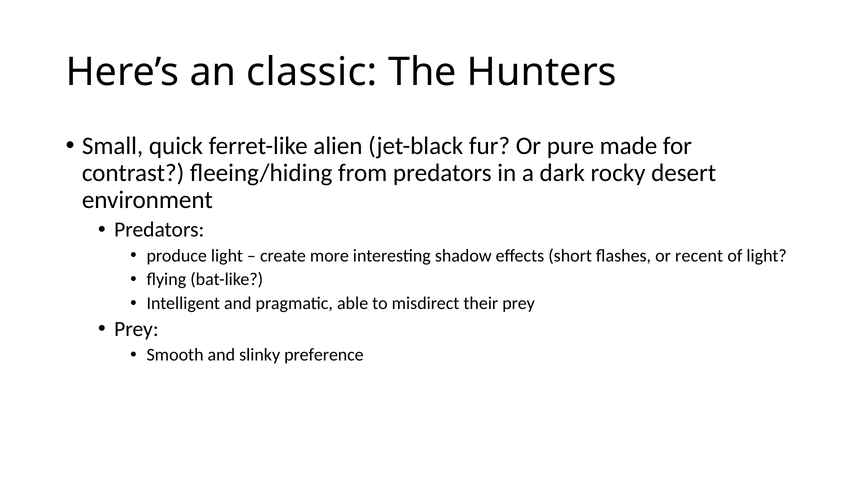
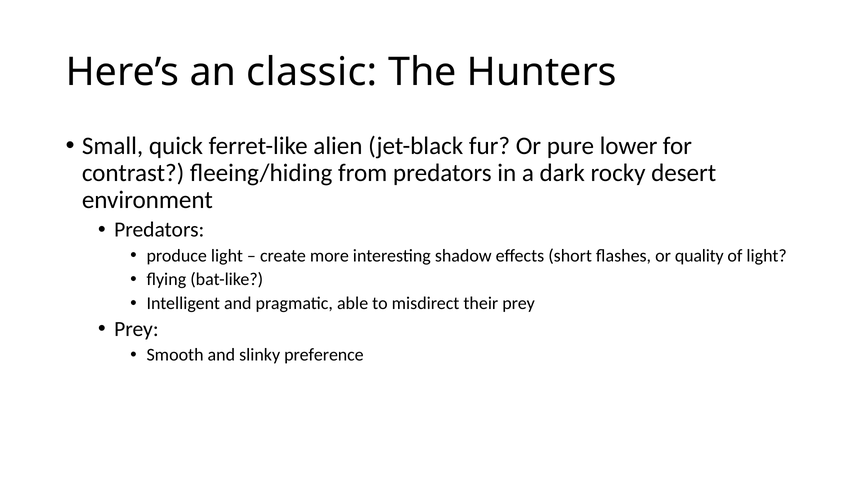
made: made -> lower
recent: recent -> quality
